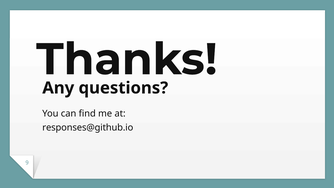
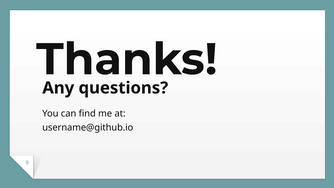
responses@github.io: responses@github.io -> username@github.io
